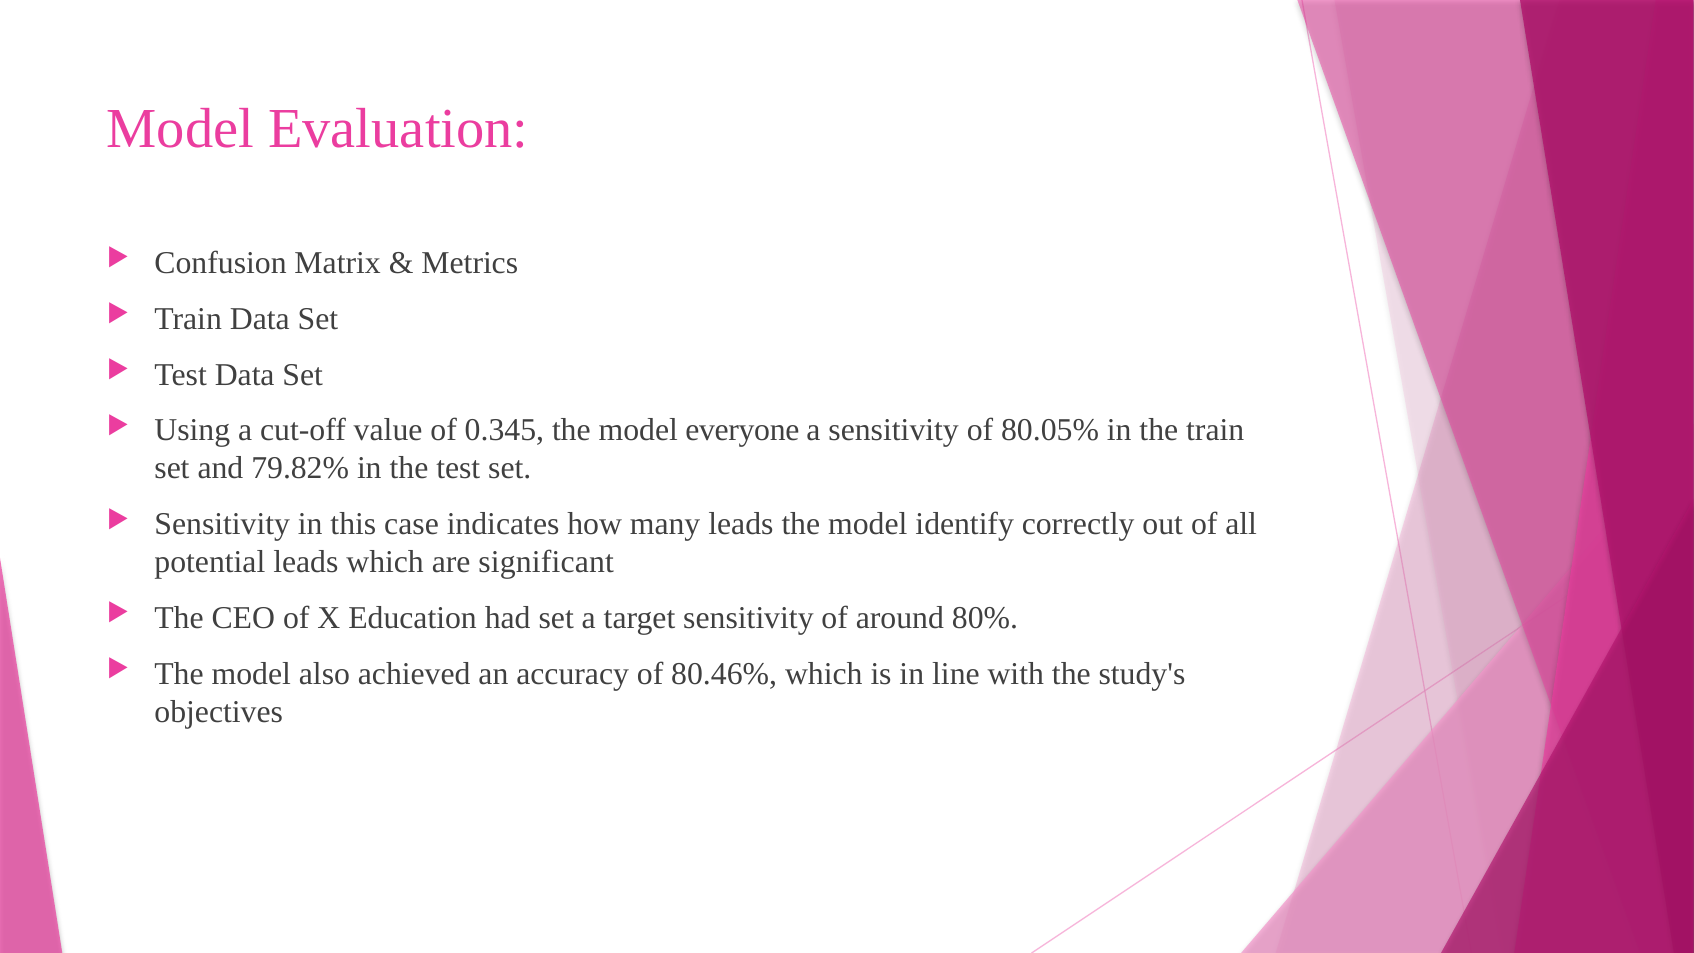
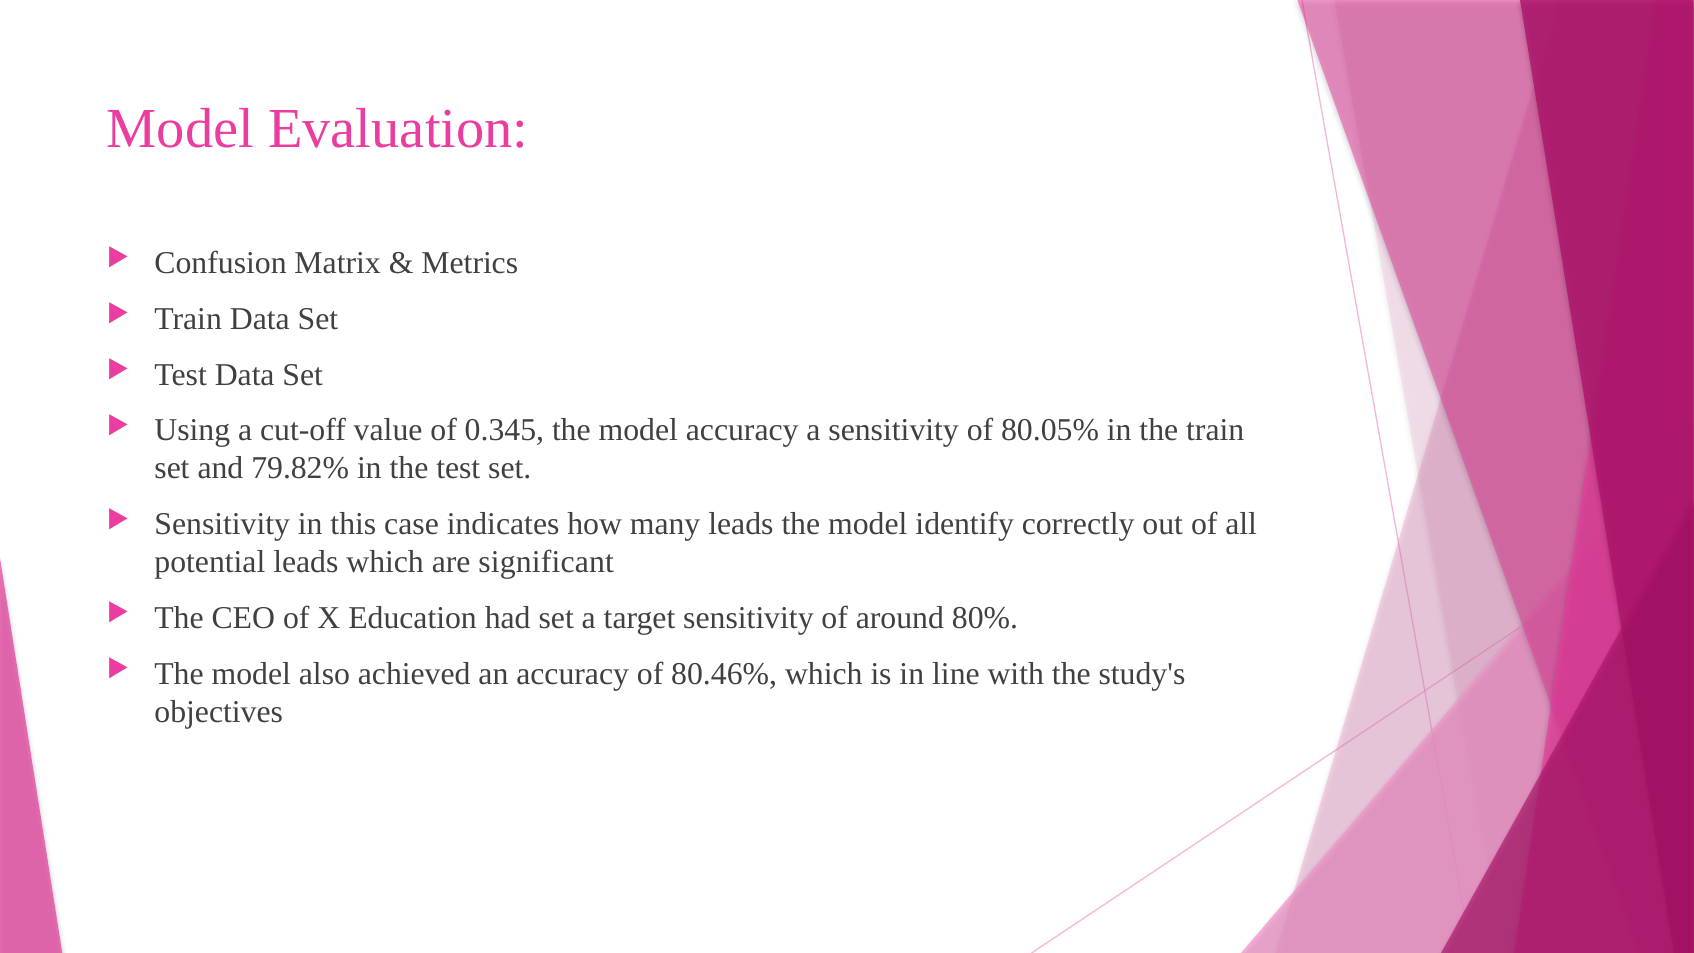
model everyone: everyone -> accuracy
